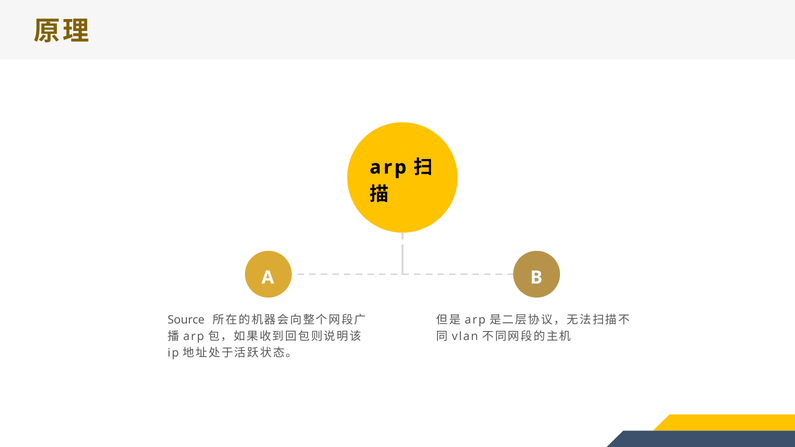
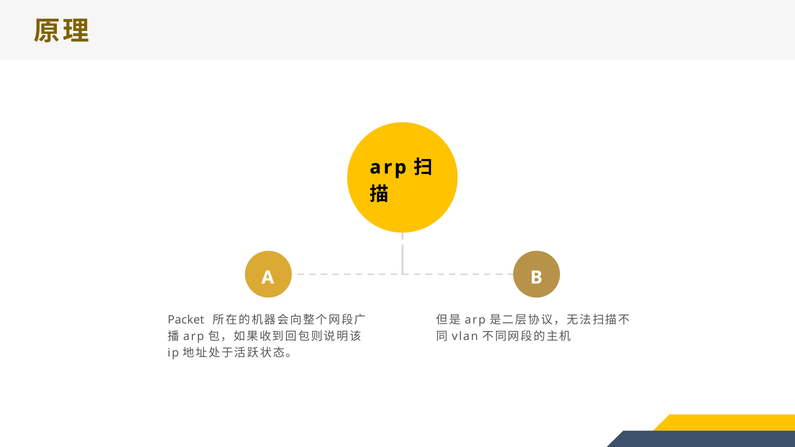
Source: Source -> Packet
